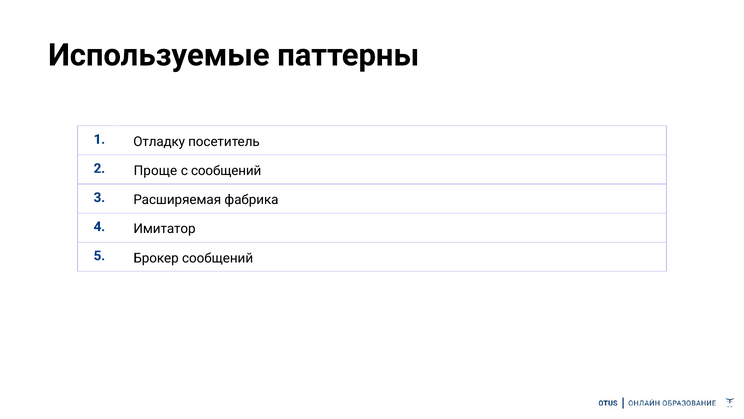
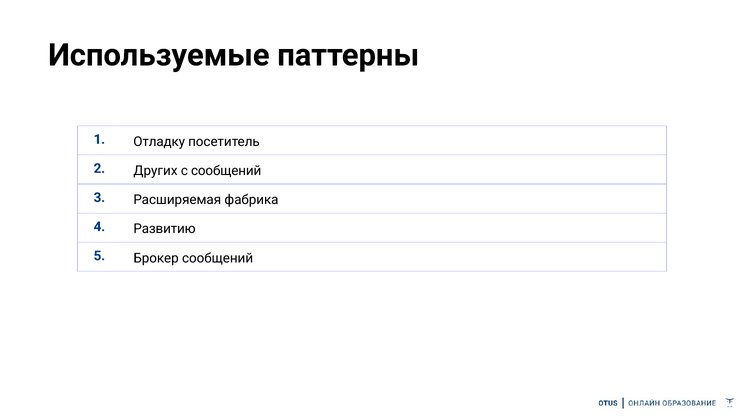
Проще: Проще -> Других
Имитатор: Имитатор -> Развитию
